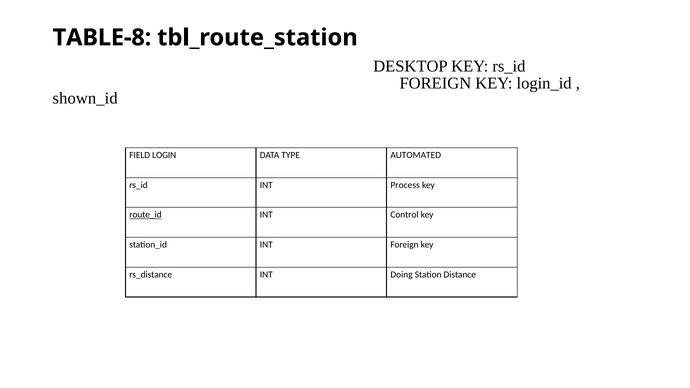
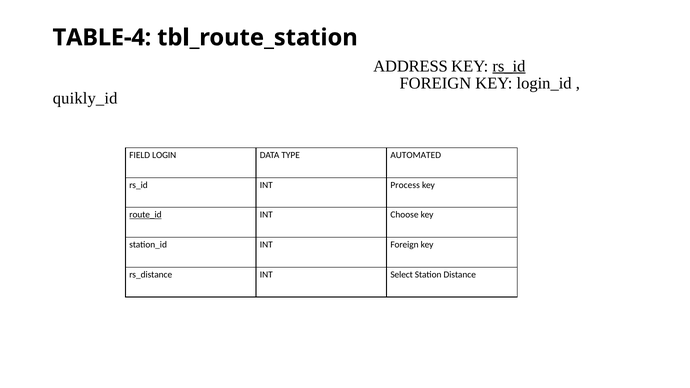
TABLE-8: TABLE-8 -> TABLE-4
DESKTOP: DESKTOP -> ADDRESS
rs_id at (509, 66) underline: none -> present
shown_id: shown_id -> quikly_id
Control: Control -> Choose
Doing: Doing -> Select
